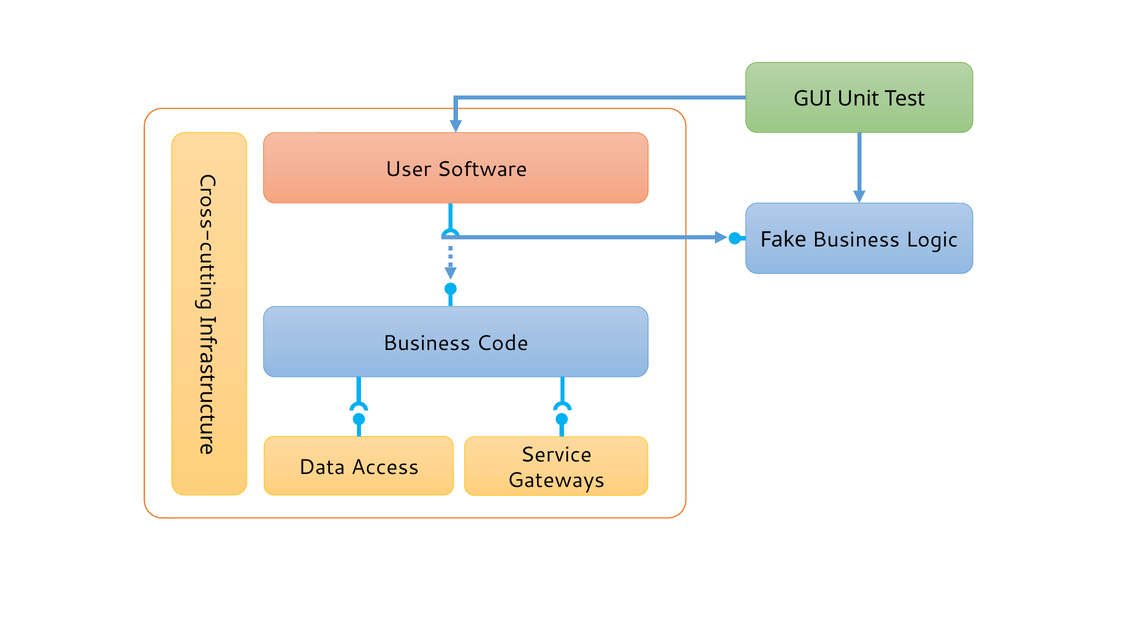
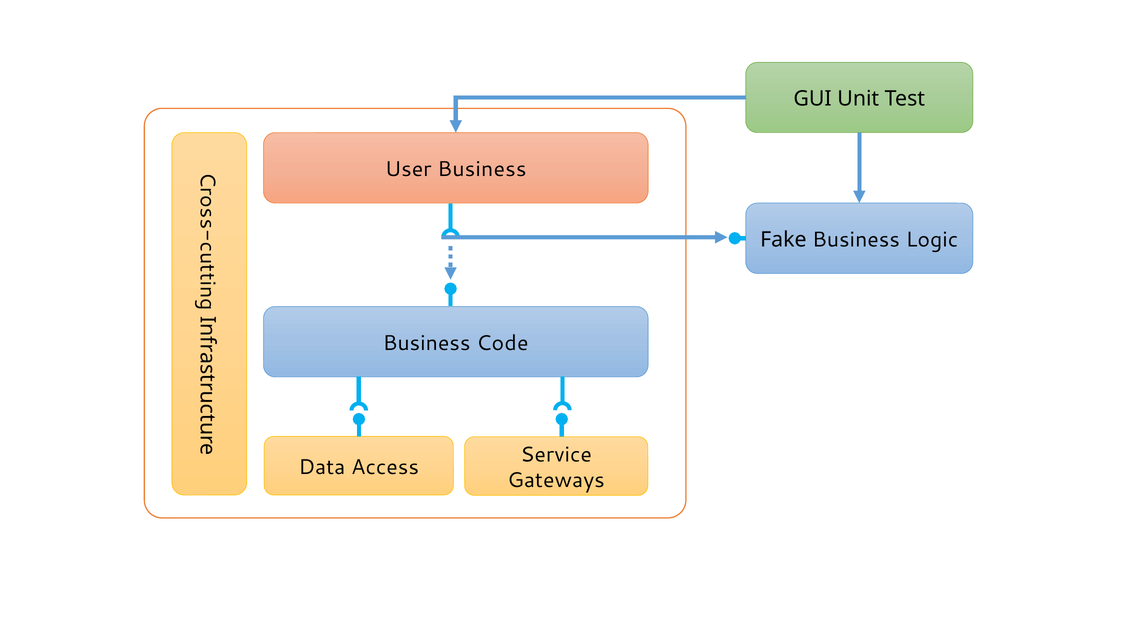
User Software: Software -> Business
